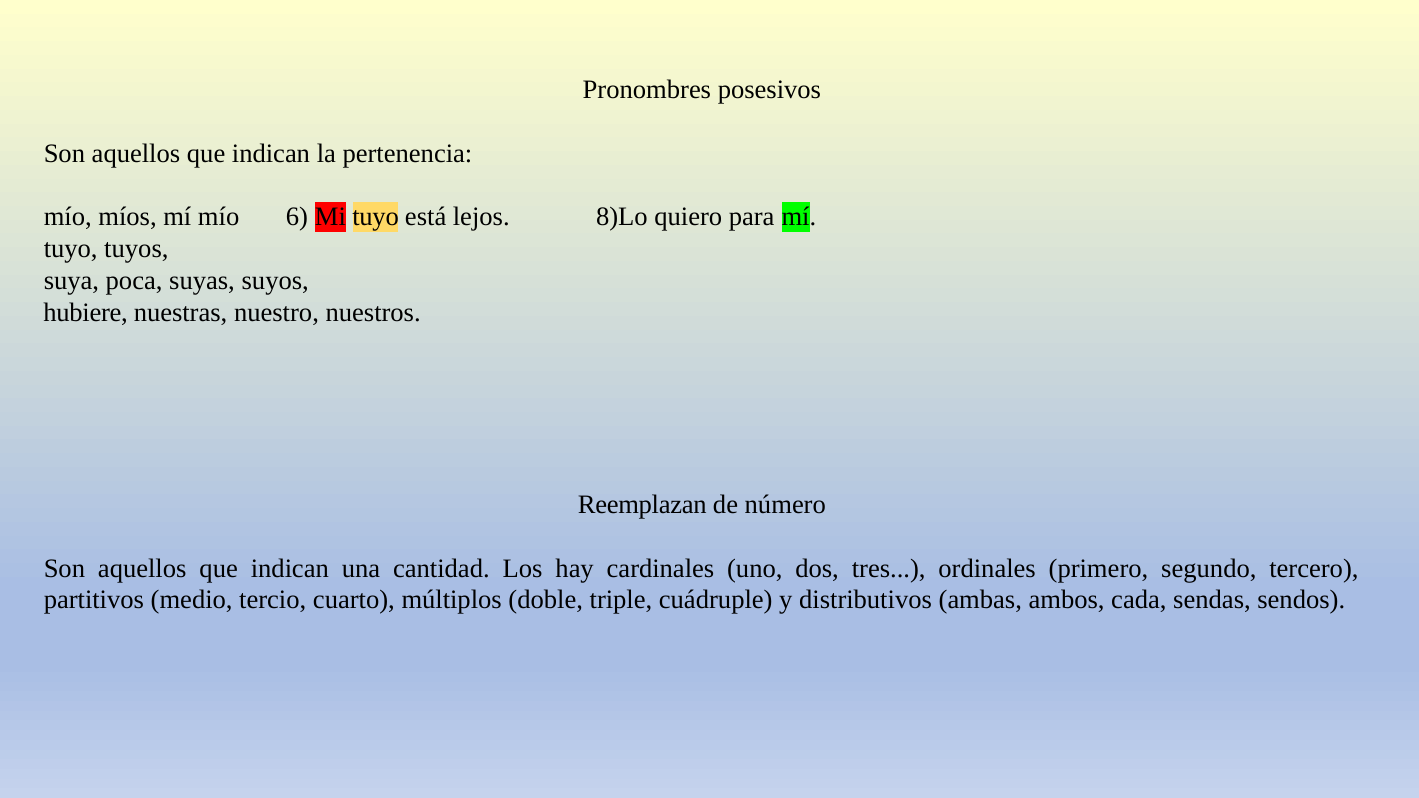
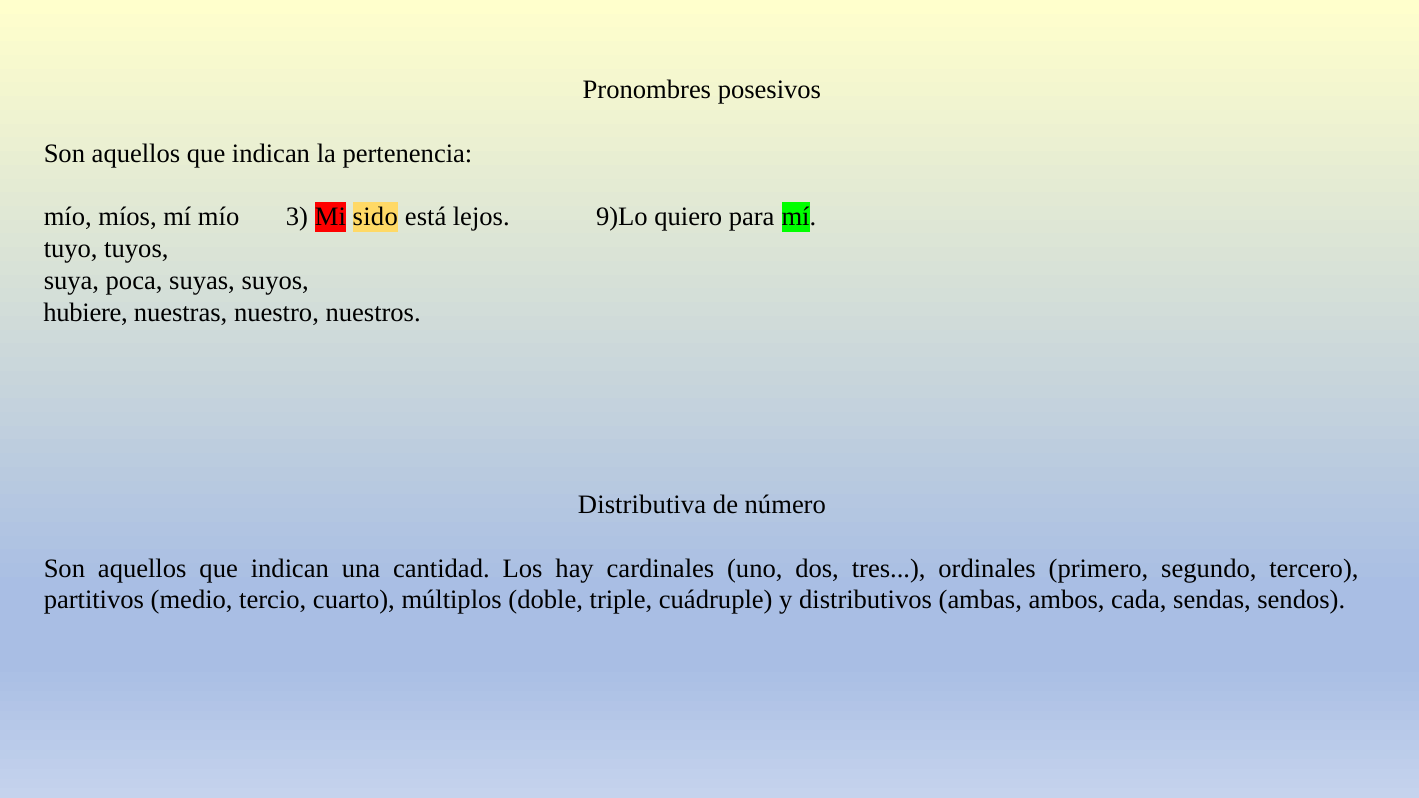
6: 6 -> 3
Mi tuyo: tuyo -> sido
8)Lo: 8)Lo -> 9)Lo
Reemplazan: Reemplazan -> Distributiva
